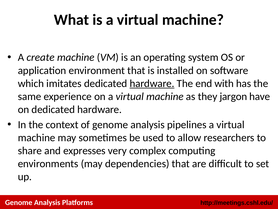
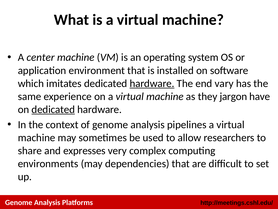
create: create -> center
with: with -> vary
dedicated at (53, 109) underline: none -> present
